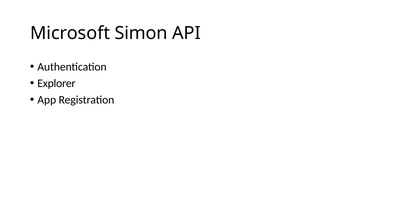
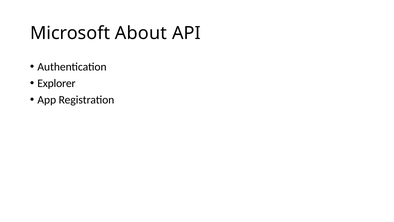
Simon: Simon -> About
